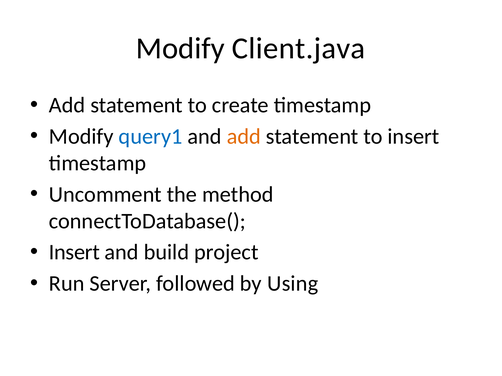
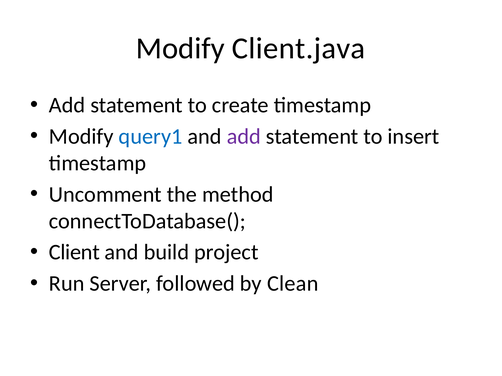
add at (244, 137) colour: orange -> purple
Insert at (74, 253): Insert -> Client
Using: Using -> Clean
